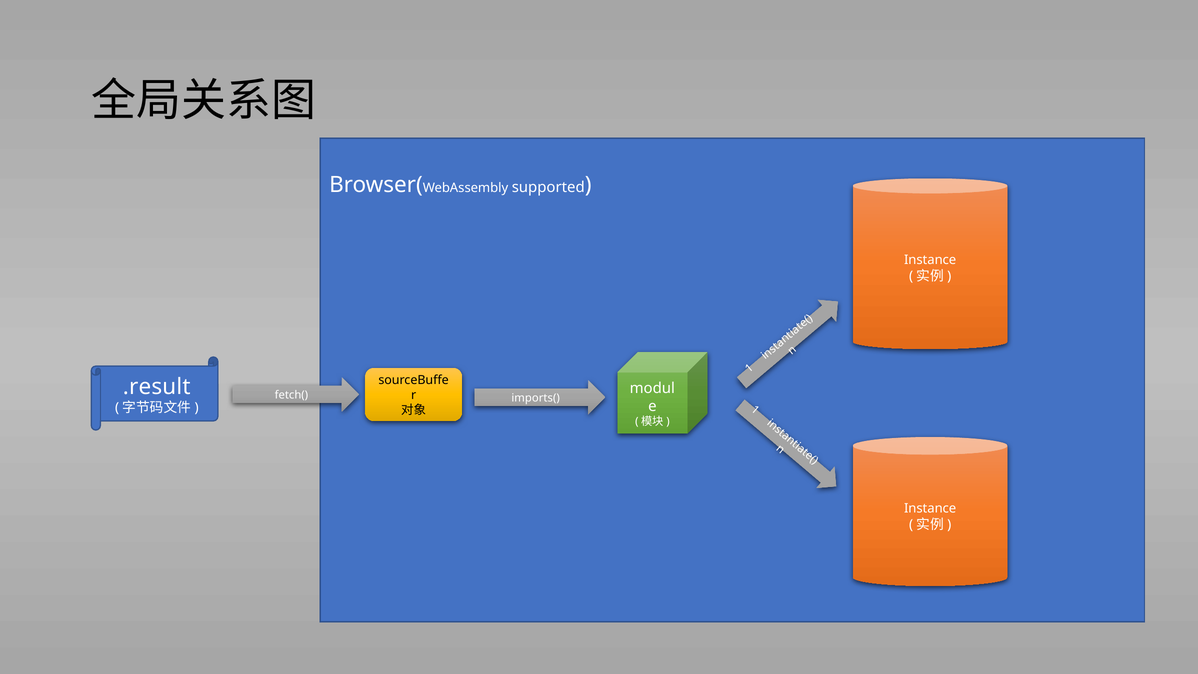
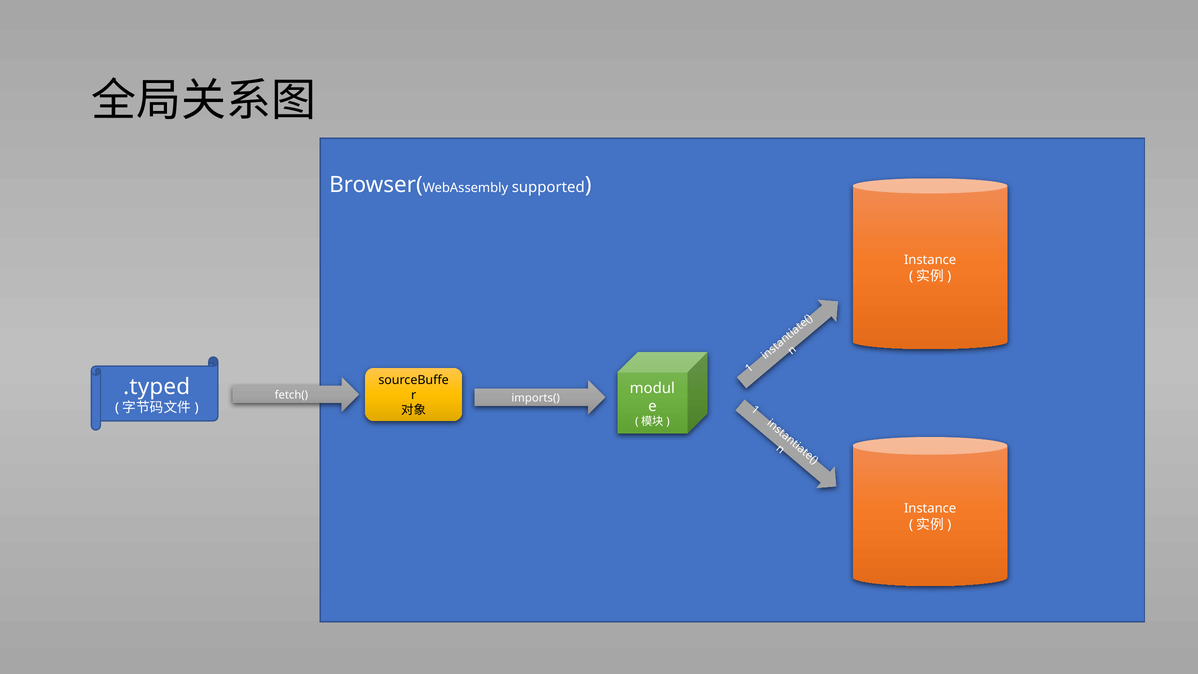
.result: .result -> .typed
